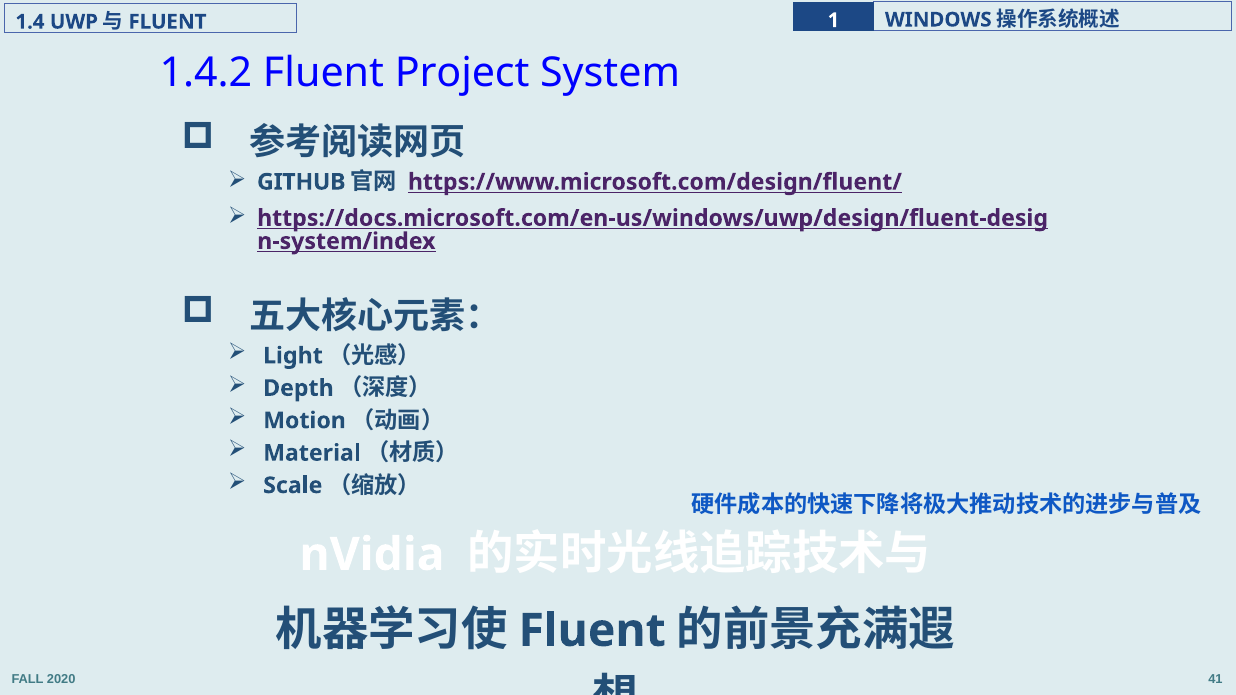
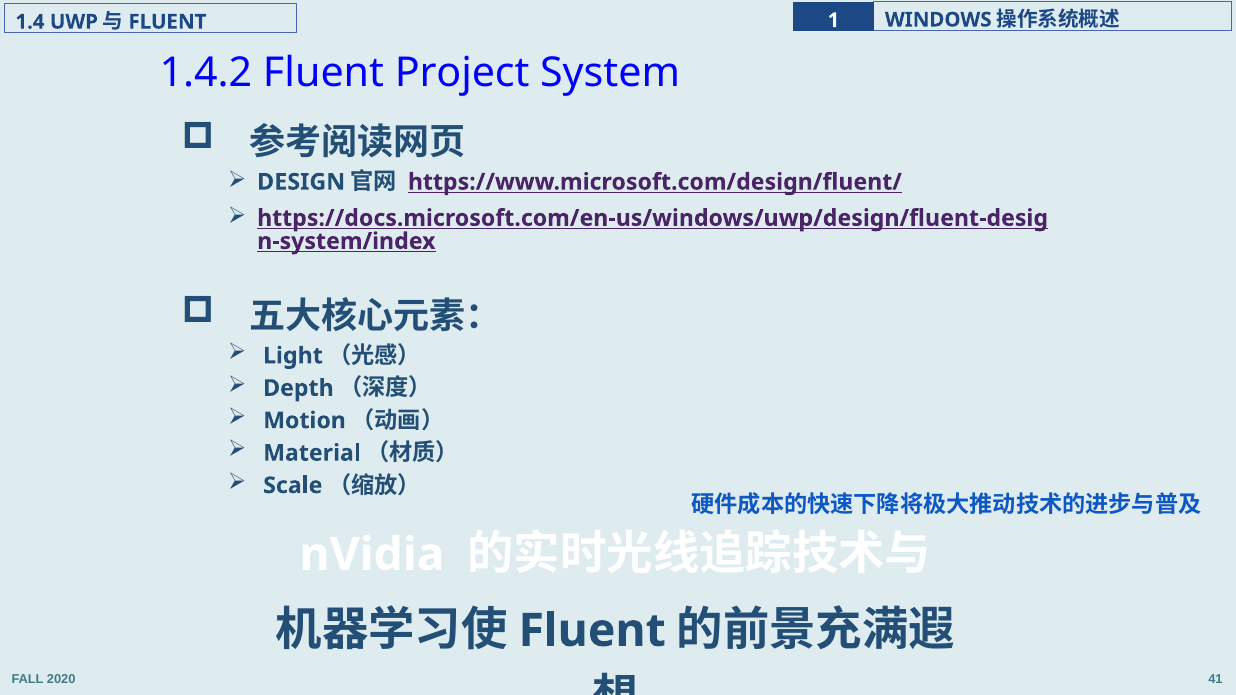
GITHUB: GITHUB -> DESIGN
